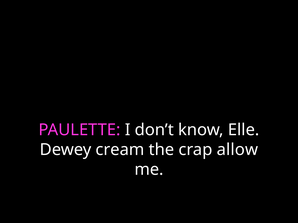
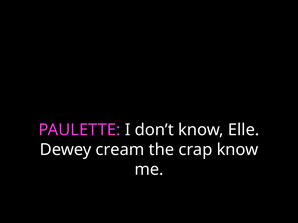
crap allow: allow -> know
